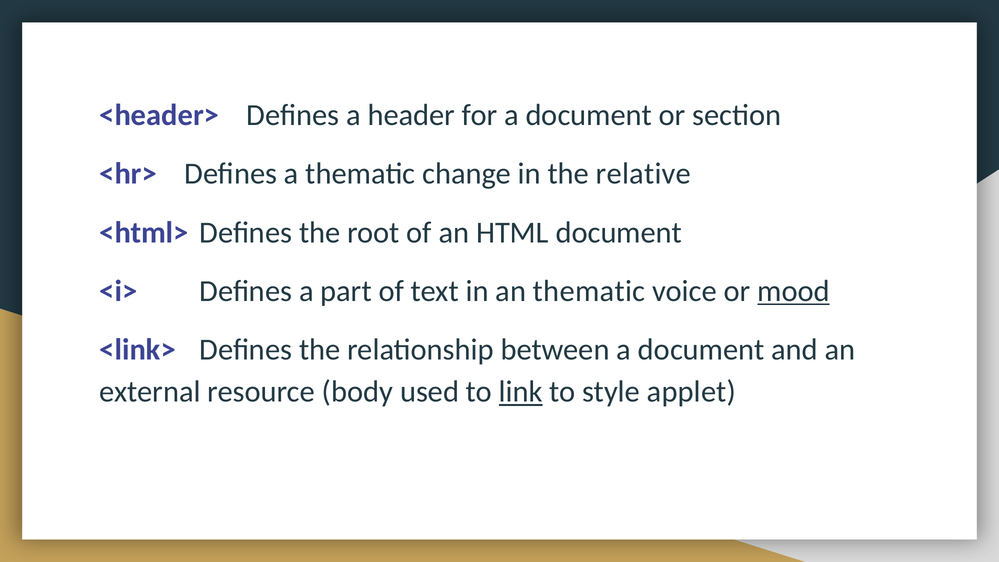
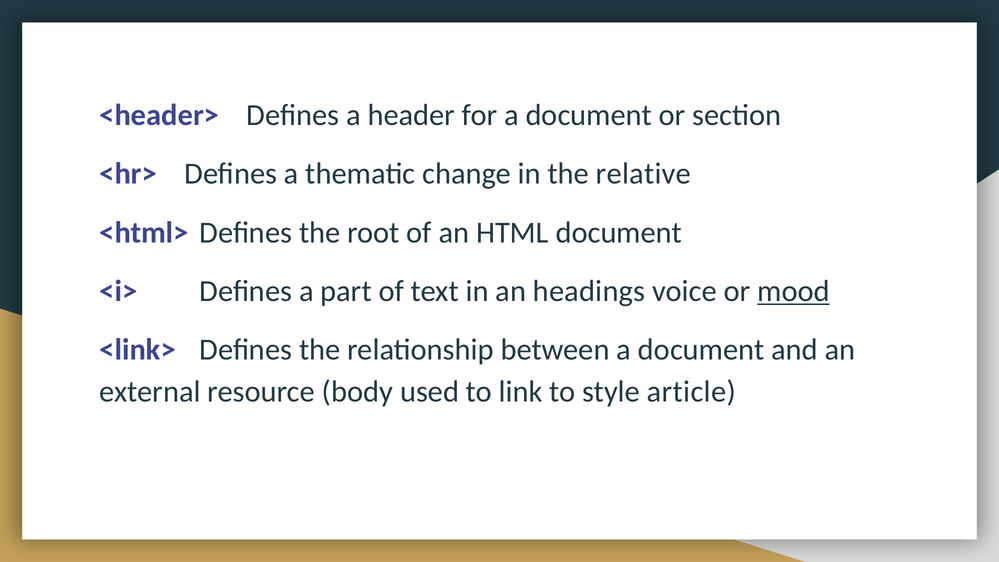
an thematic: thematic -> headings
link underline: present -> none
applet: applet -> article
